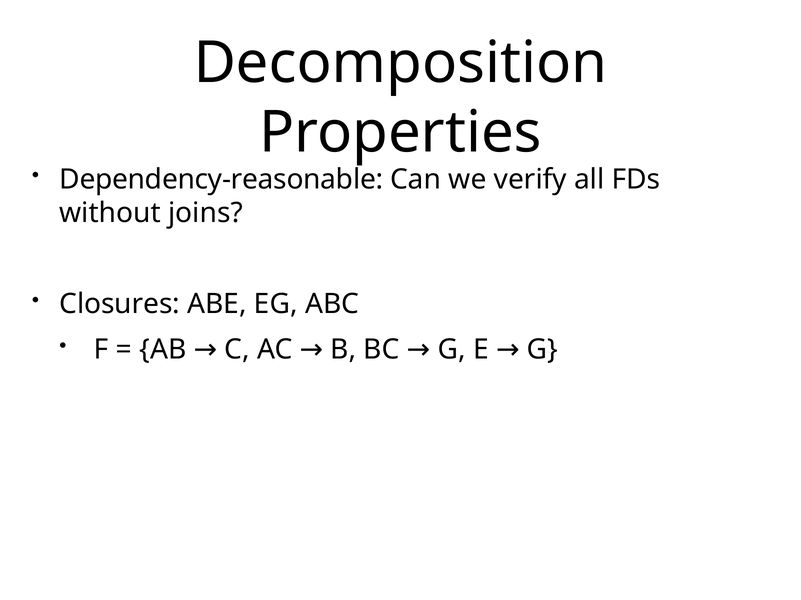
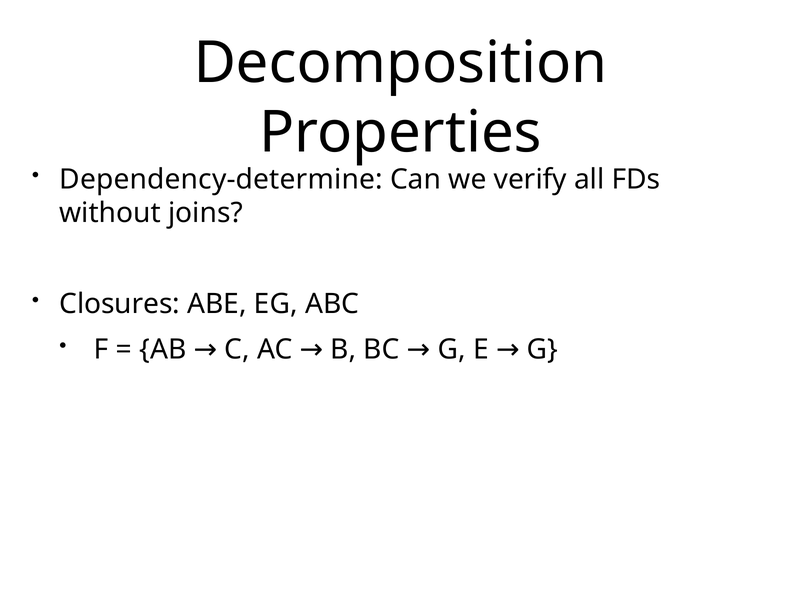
Dependency-reasonable: Dependency-reasonable -> Dependency-determine
